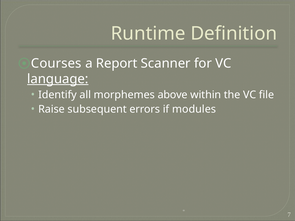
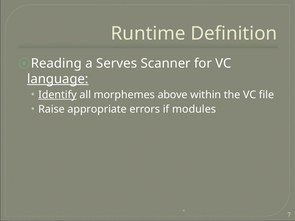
Courses: Courses -> Reading
Report: Report -> Serves
Identify underline: none -> present
subsequent: subsequent -> appropriate
